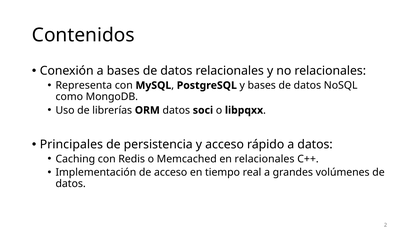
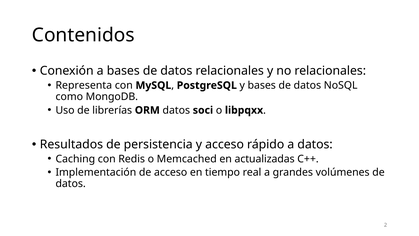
Principales: Principales -> Resultados
en relacionales: relacionales -> actualizadas
